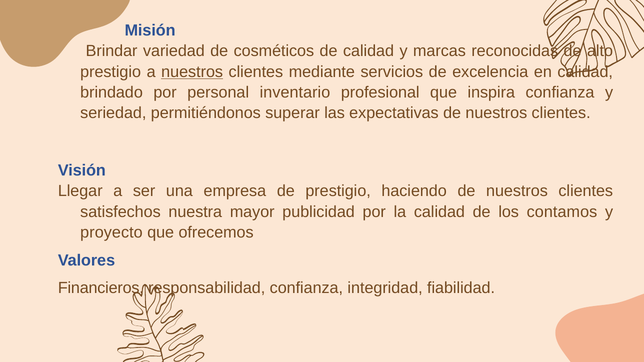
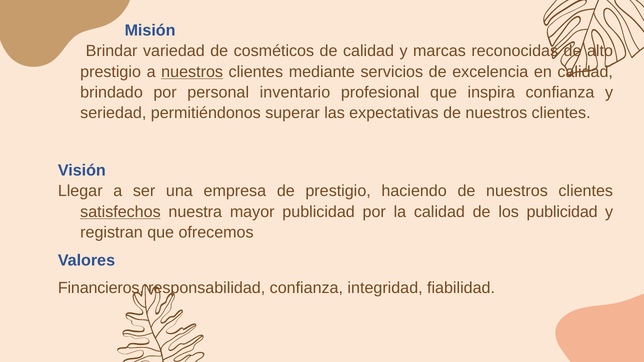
satisfechos underline: none -> present
los contamos: contamos -> publicidad
proyecto: proyecto -> registran
